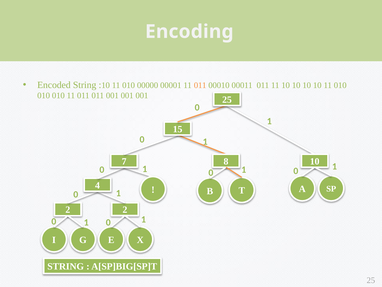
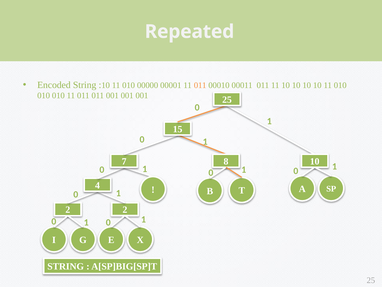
Encoding: Encoding -> Repeated
